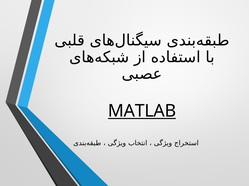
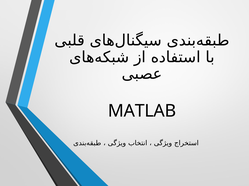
MATLAB underline: present -> none
